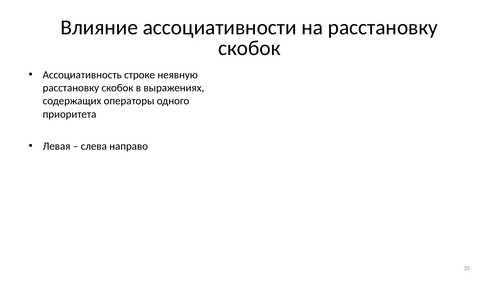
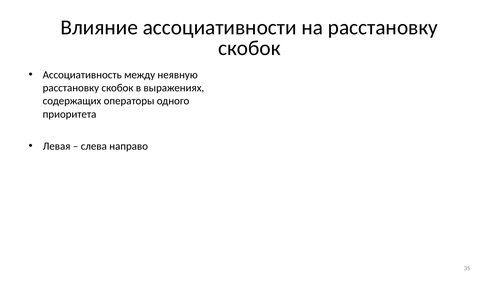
строке: строке -> между
